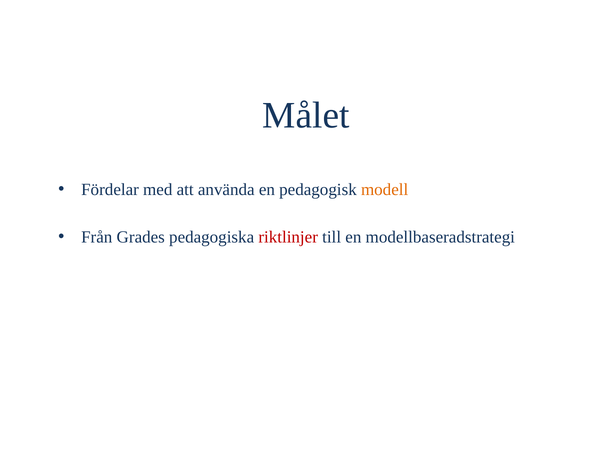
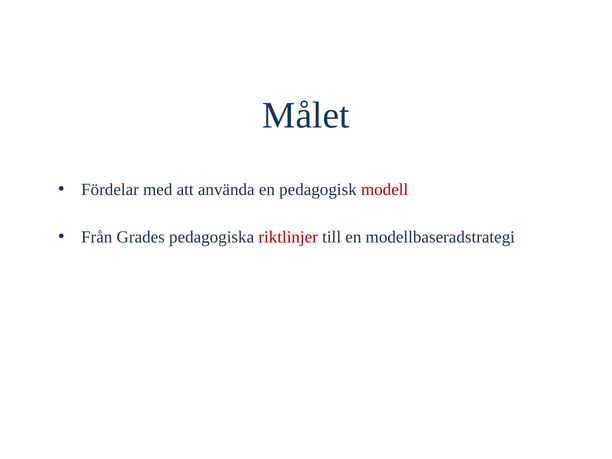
modell colour: orange -> red
